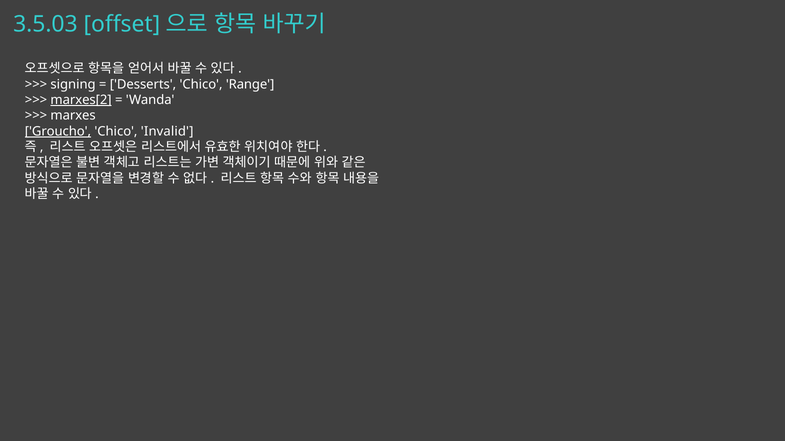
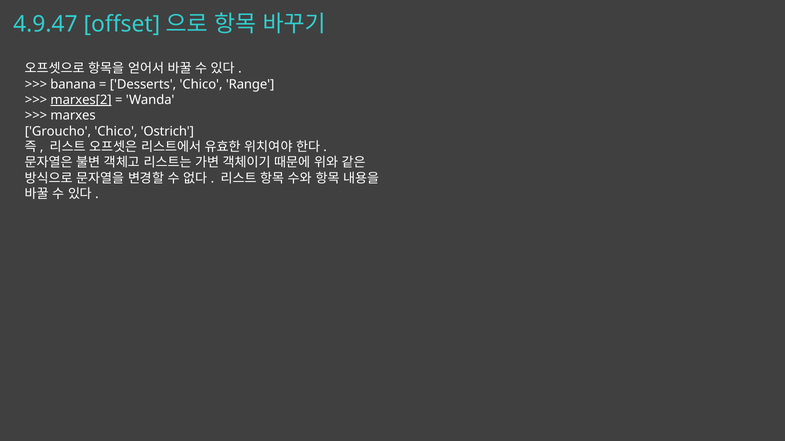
3.5.03: 3.5.03 -> 4.9.47
signing: signing -> banana
Groucho underline: present -> none
Invalid: Invalid -> Ostrich
